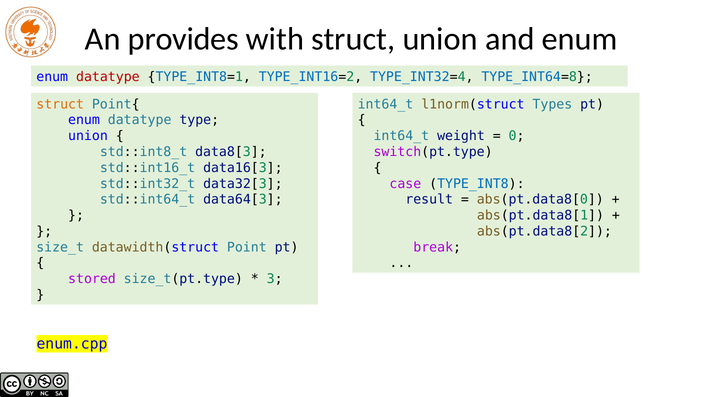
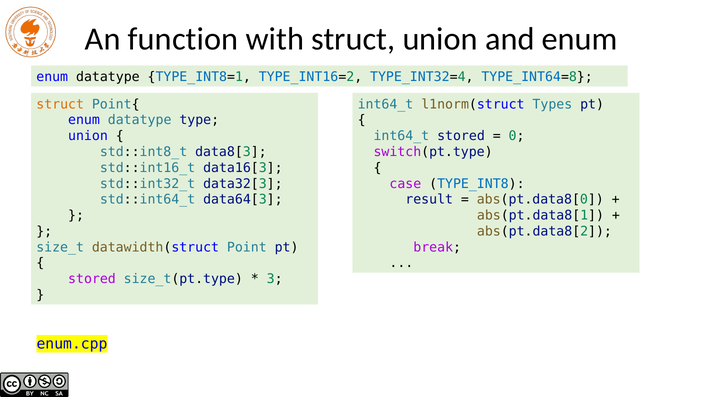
provides: provides -> function
datatype at (108, 77) colour: red -> black
int64_t weight: weight -> stored
